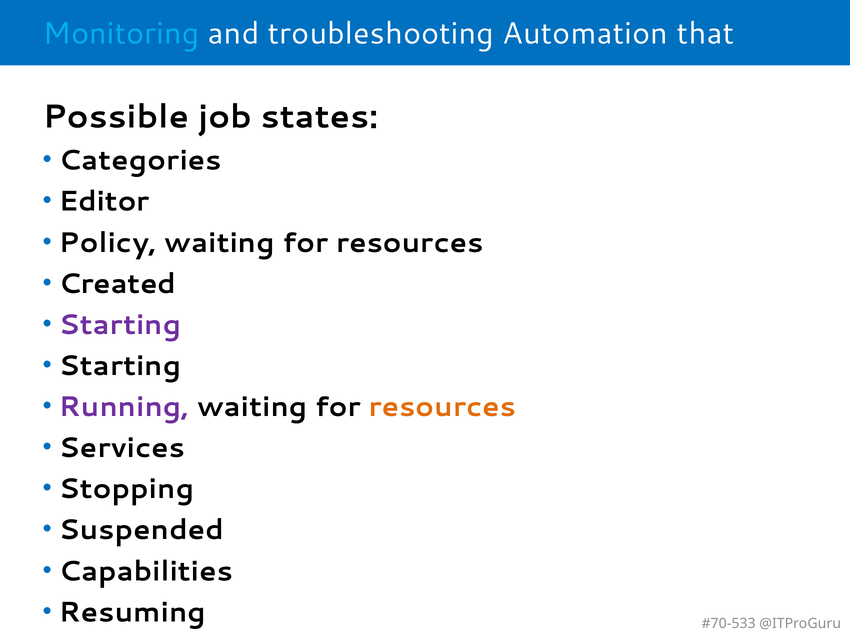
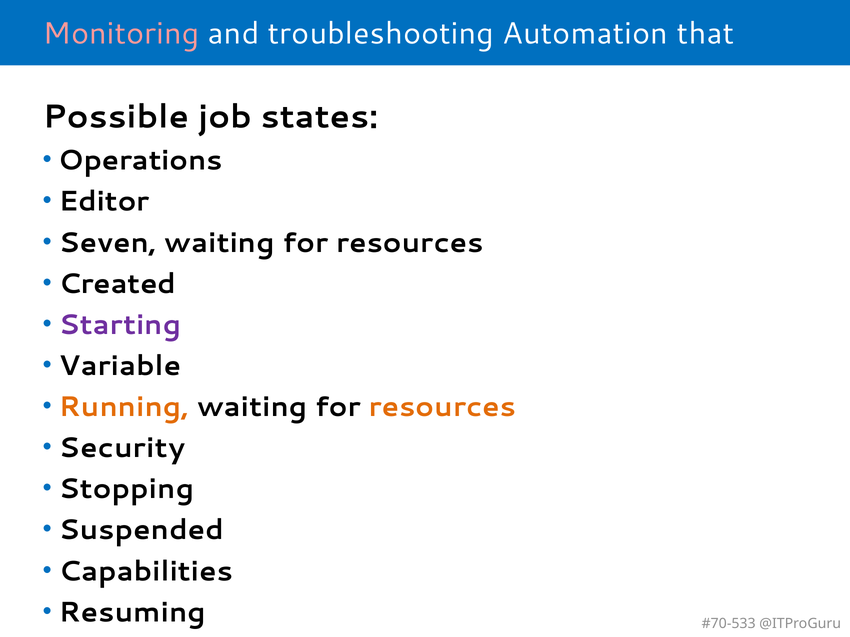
Monitoring colour: light blue -> pink
Categories: Categories -> Operations
Policy: Policy -> Seven
Starting at (120, 366): Starting -> Variable
Running colour: purple -> orange
Services: Services -> Security
